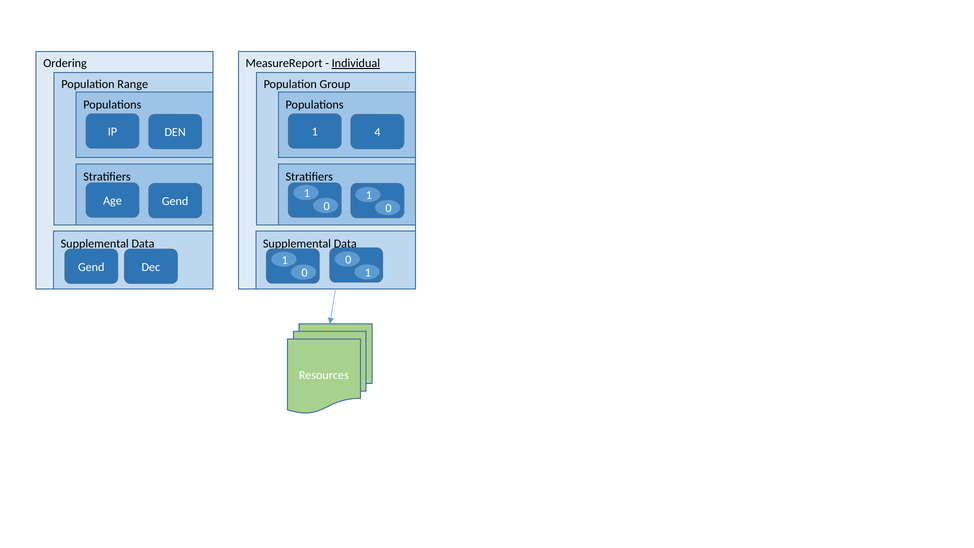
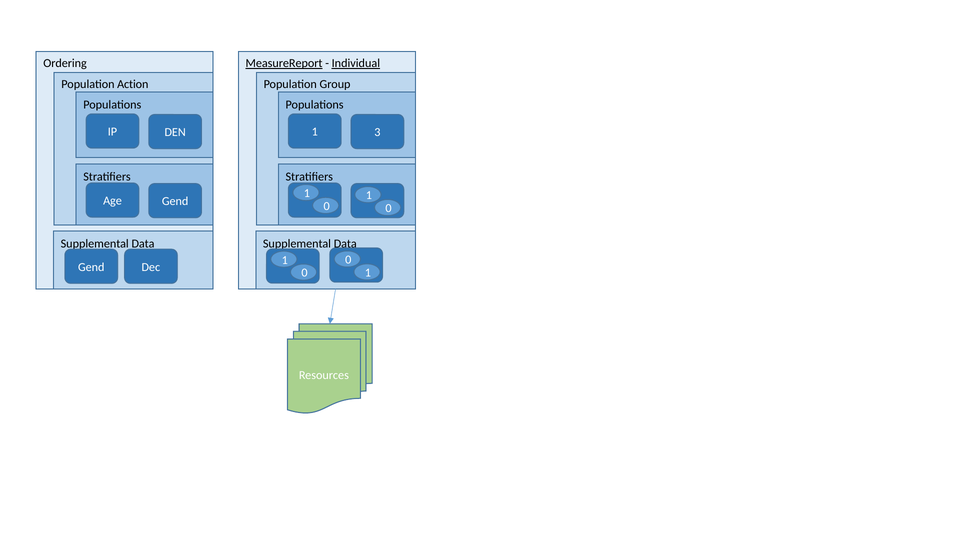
MeasureReport underline: none -> present
Range: Range -> Action
4: 4 -> 3
